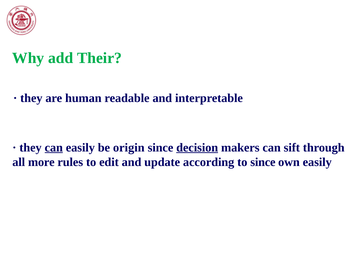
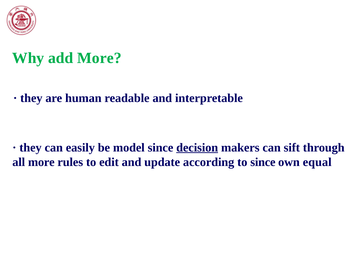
add Their: Their -> More
can at (54, 147) underline: present -> none
origin: origin -> model
own easily: easily -> equal
